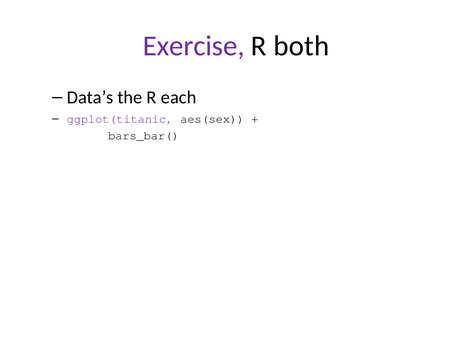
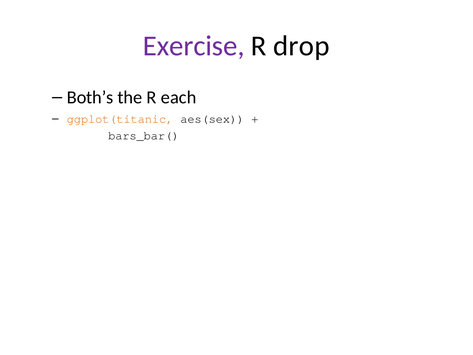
both: both -> drop
Data’s: Data’s -> Both’s
ggplot(titanic colour: purple -> orange
